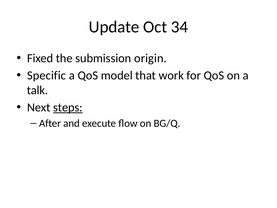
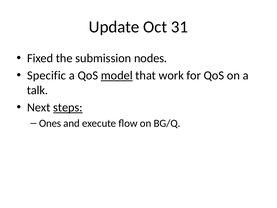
34: 34 -> 31
origin: origin -> nodes
model underline: none -> present
After: After -> Ones
